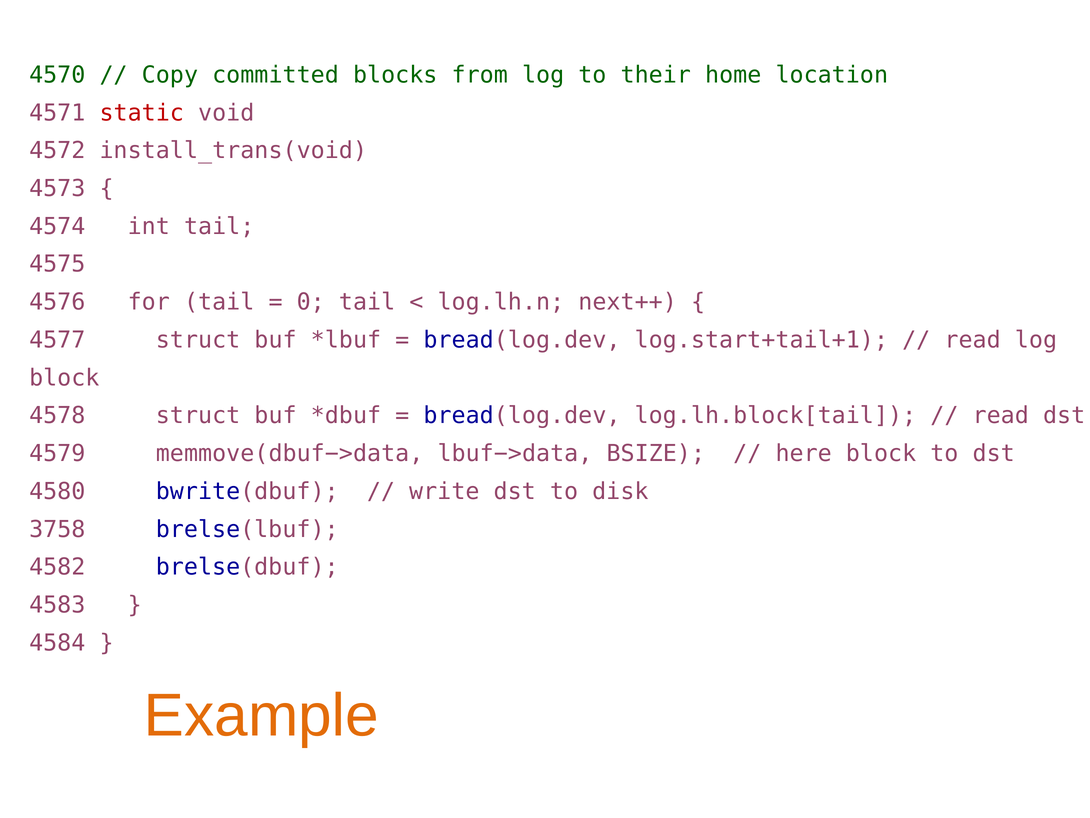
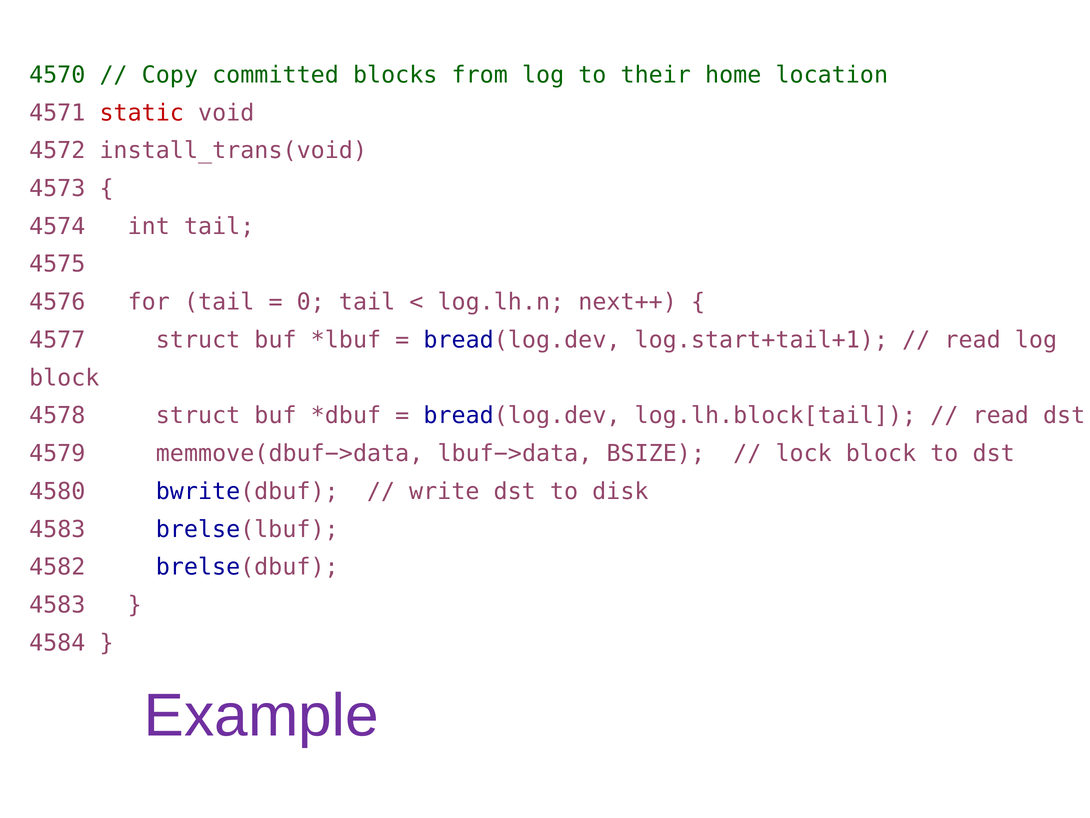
here: here -> lock
3758 at (57, 529): 3758 -> 4583
Example colour: orange -> purple
